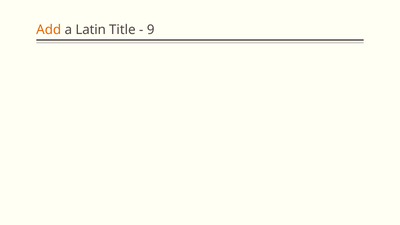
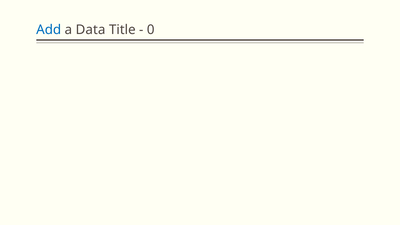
Add colour: orange -> blue
Latin: Latin -> Data
9: 9 -> 0
